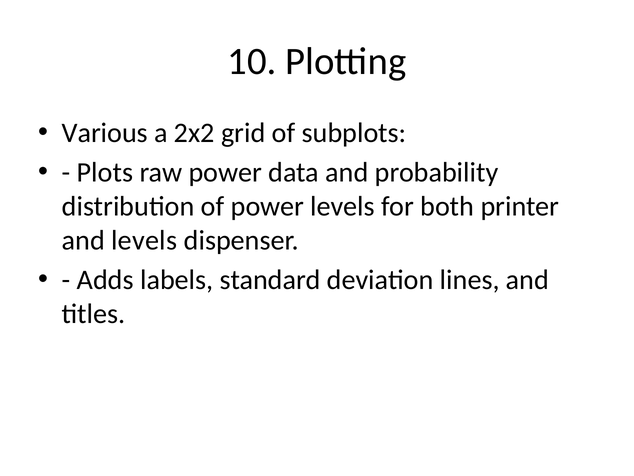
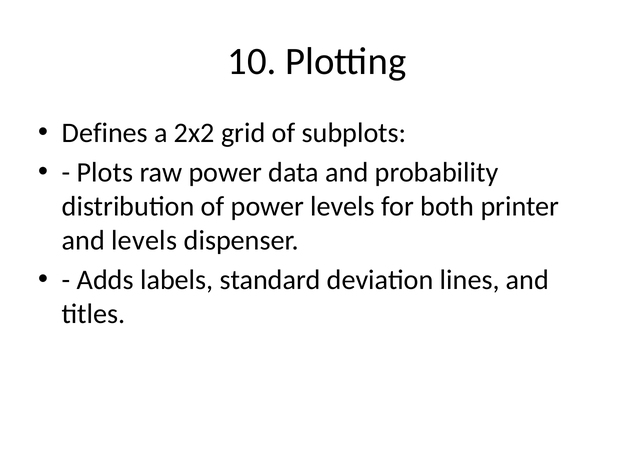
Various: Various -> Defines
